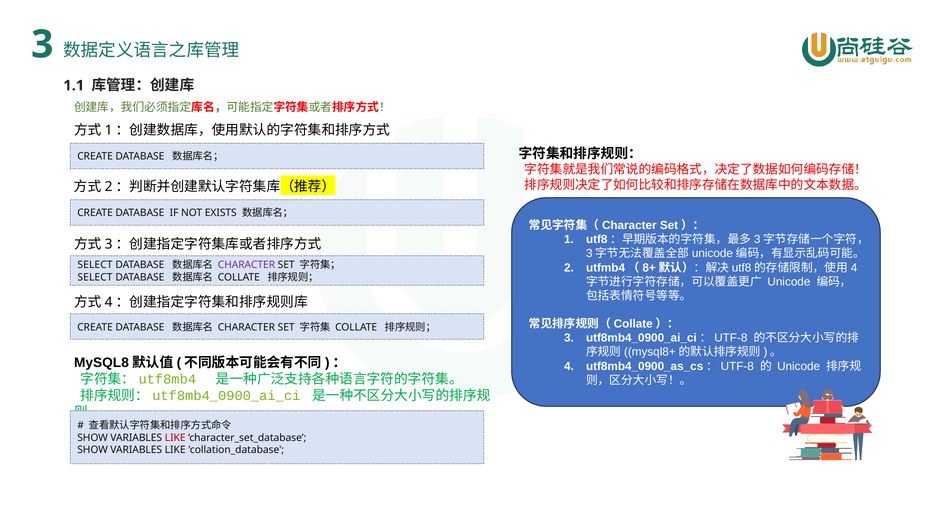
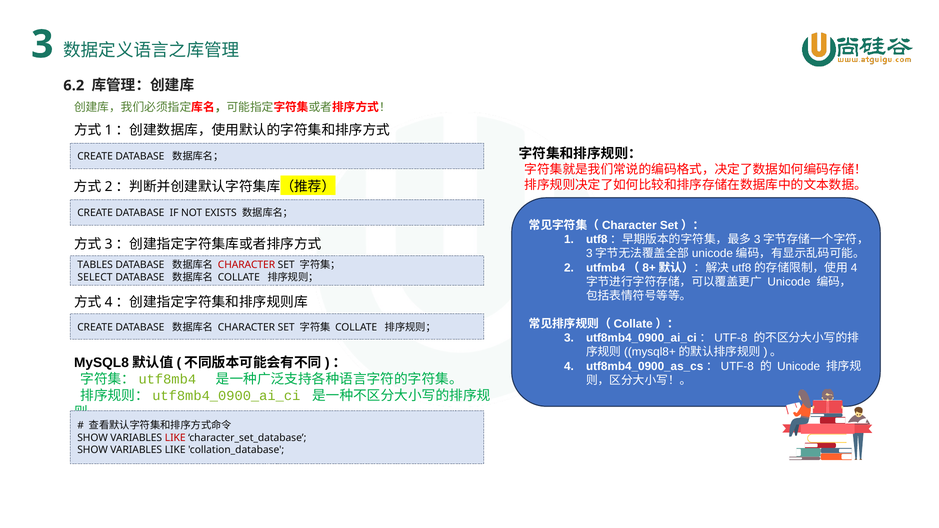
1.1: 1.1 -> 6.2
SELECT at (95, 265): SELECT -> TABLES
CHARACTER at (246, 265) colour: purple -> red
